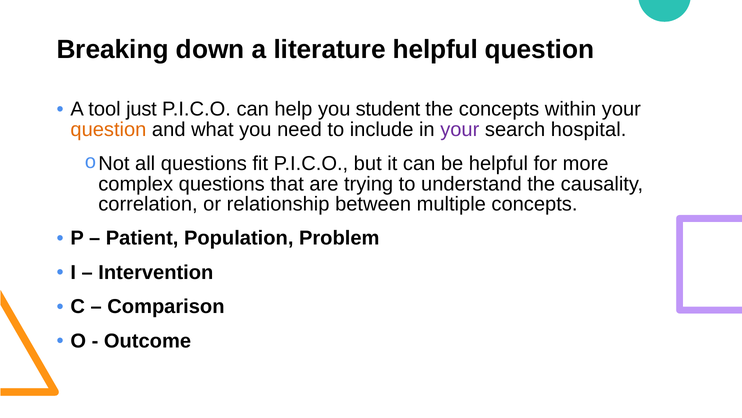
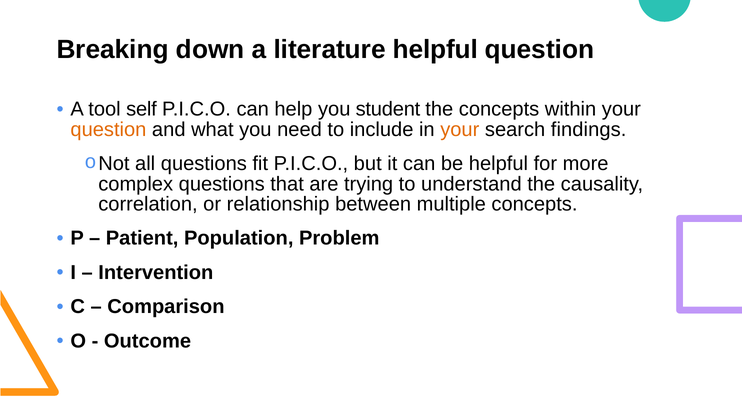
just: just -> self
your at (460, 129) colour: purple -> orange
hospital: hospital -> findings
